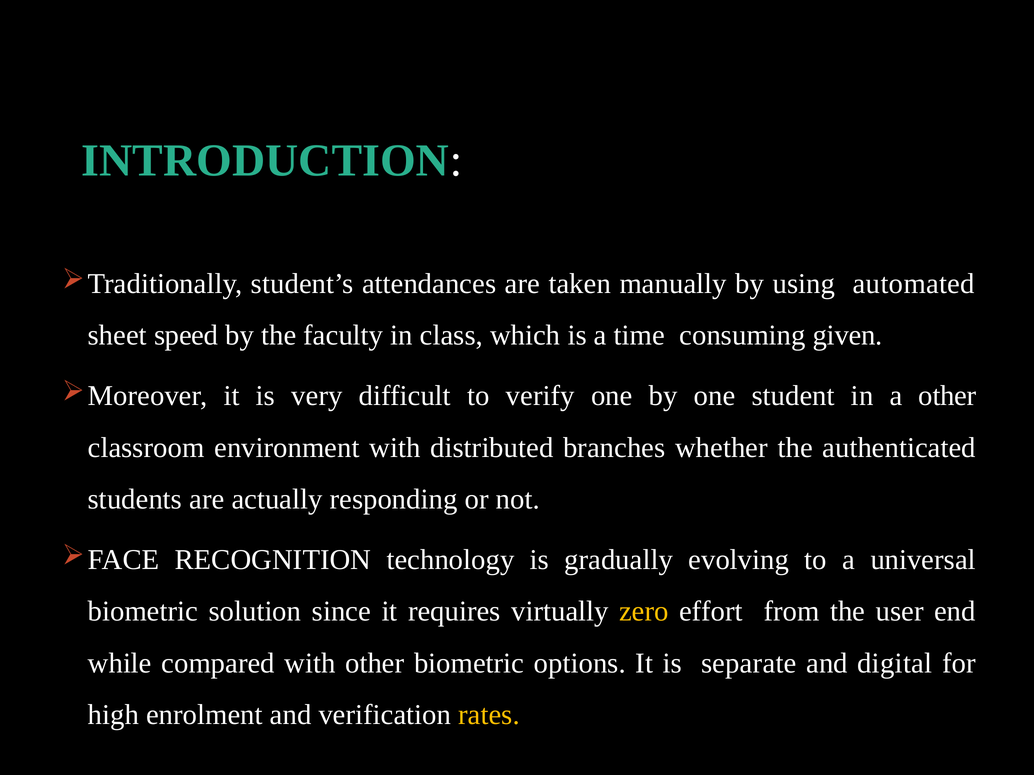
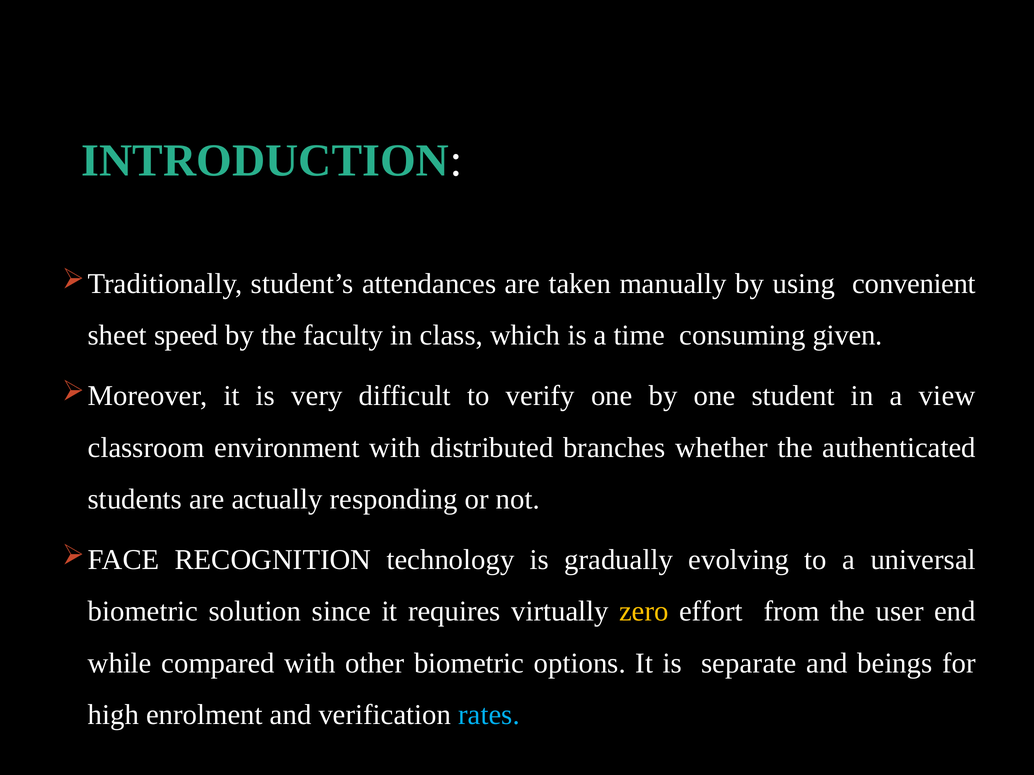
automated: automated -> convenient
a other: other -> view
digital: digital -> beings
rates colour: yellow -> light blue
